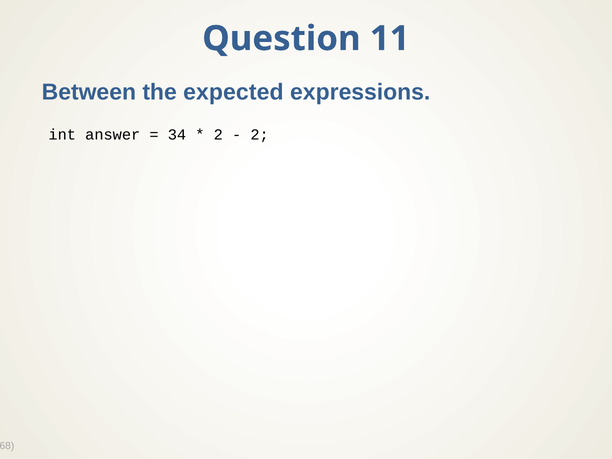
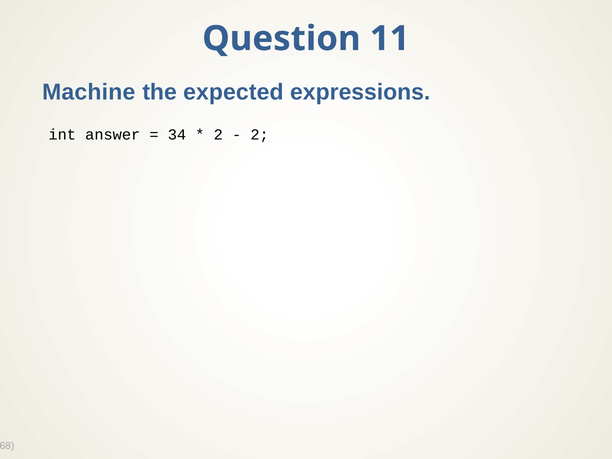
Between: Between -> Machine
